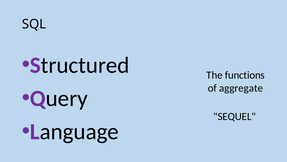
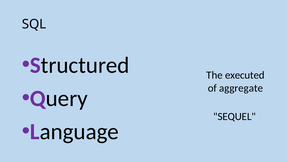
functions: functions -> executed
